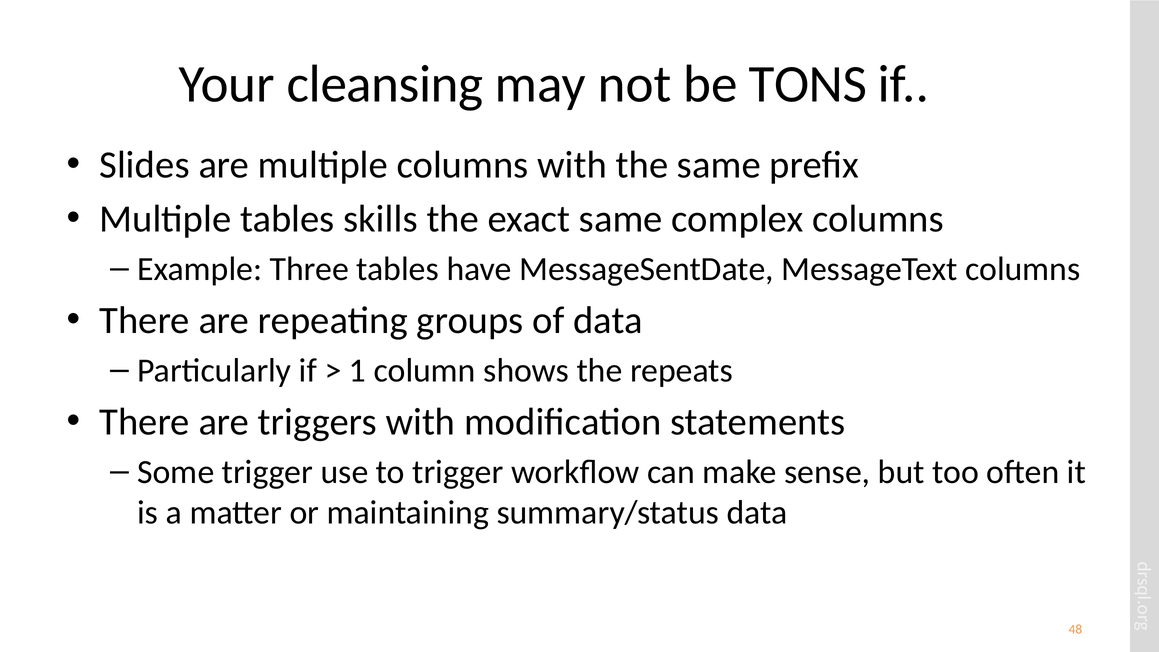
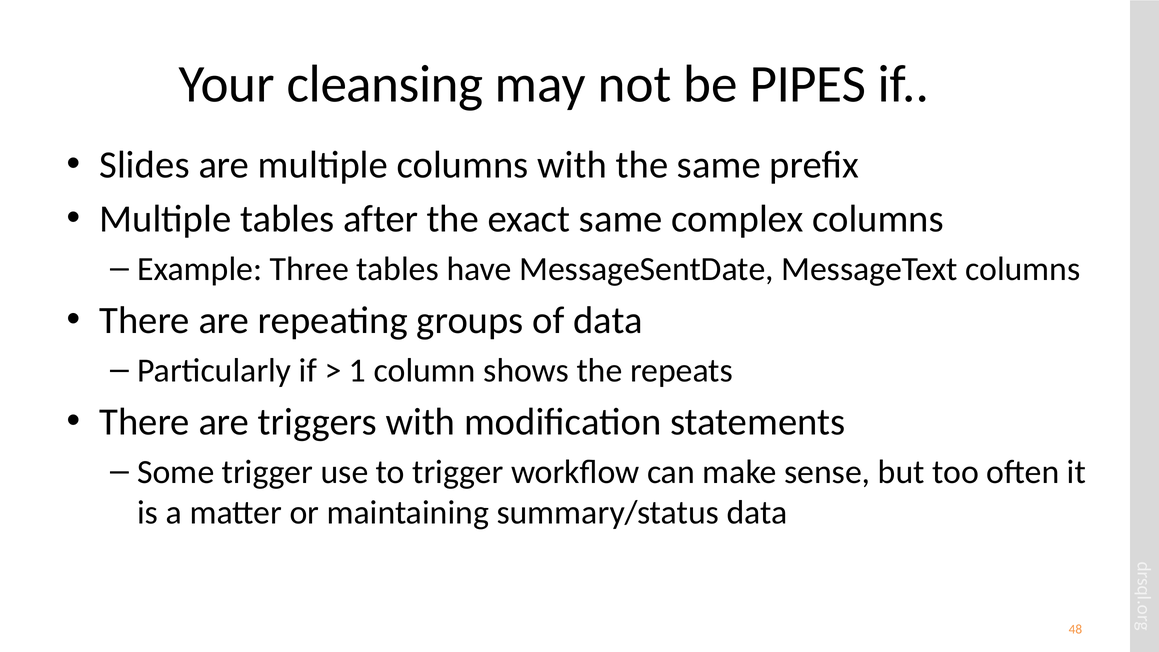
TONS: TONS -> PIPES
skills: skills -> after
